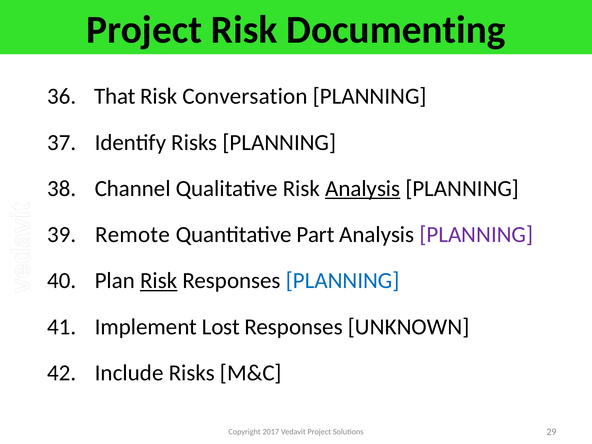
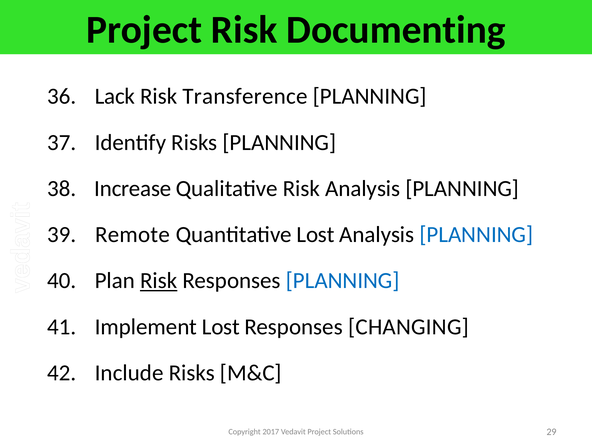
That: That -> Lack
Conversation: Conversation -> Transference
Channel: Channel -> Increase
Analysis at (363, 189) underline: present -> none
Quantitative Part: Part -> Lost
PLANNING at (476, 235) colour: purple -> blue
UNKNOWN: UNKNOWN -> CHANGING
